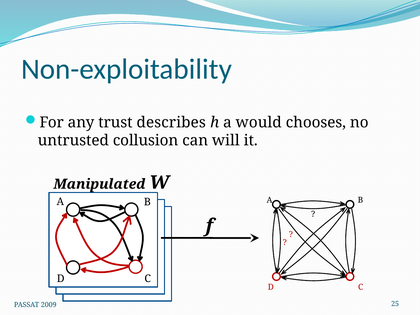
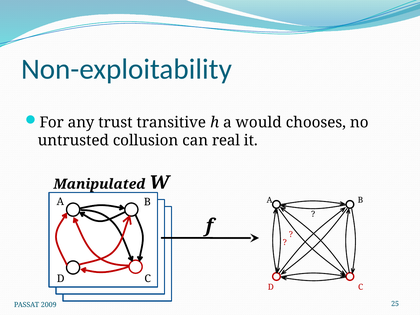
describes: describes -> transitive
will: will -> real
